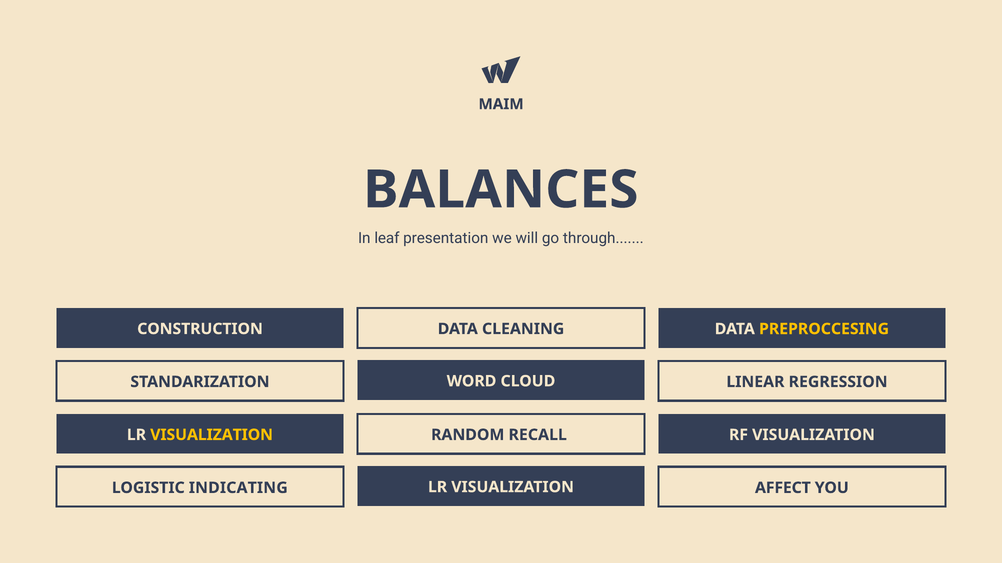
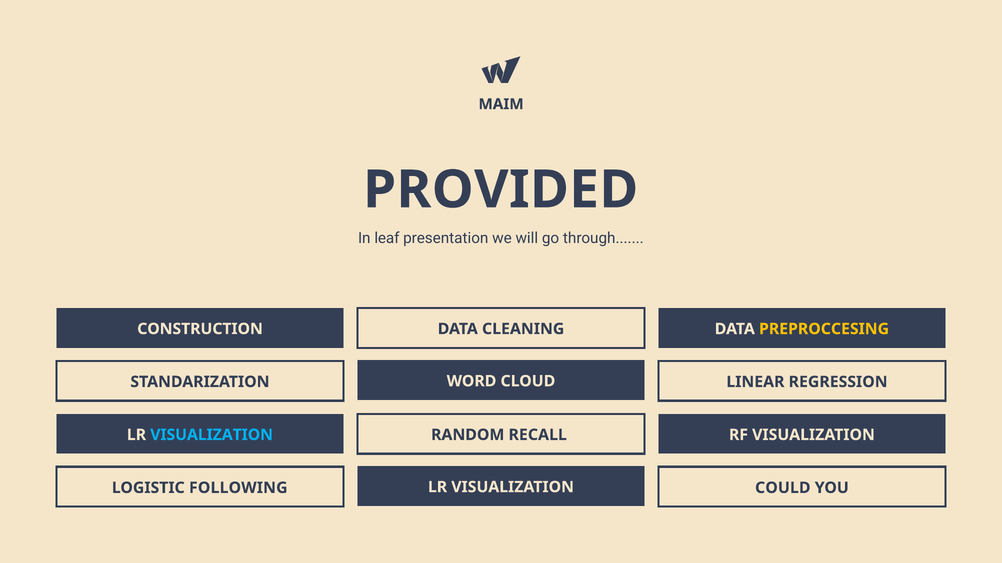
BALANCES: BALANCES -> PROVIDED
VISUALIZATION at (212, 435) colour: yellow -> light blue
INDICATING: INDICATING -> FOLLOWING
AFFECT: AFFECT -> COULD
